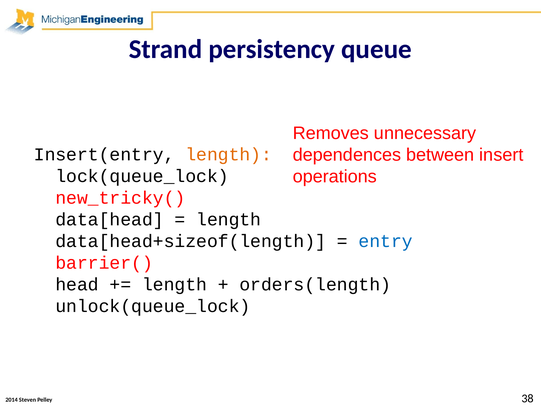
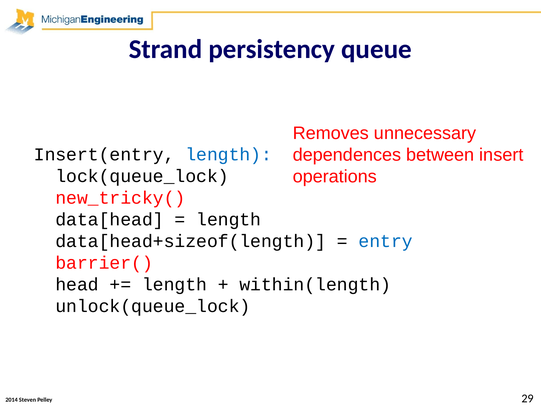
length at (229, 154) colour: orange -> blue
orders(length: orders(length -> within(length
38: 38 -> 29
